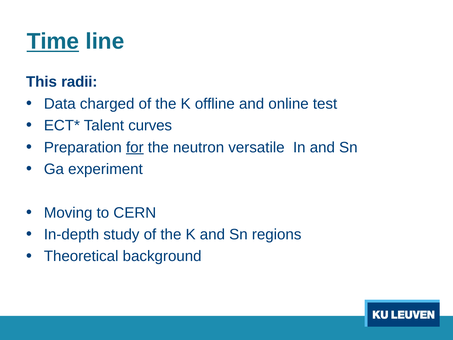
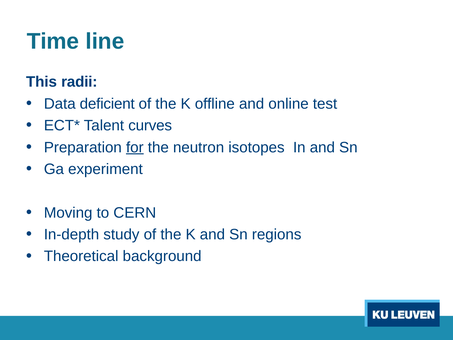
Time underline: present -> none
charged: charged -> deficient
versatile: versatile -> isotopes
